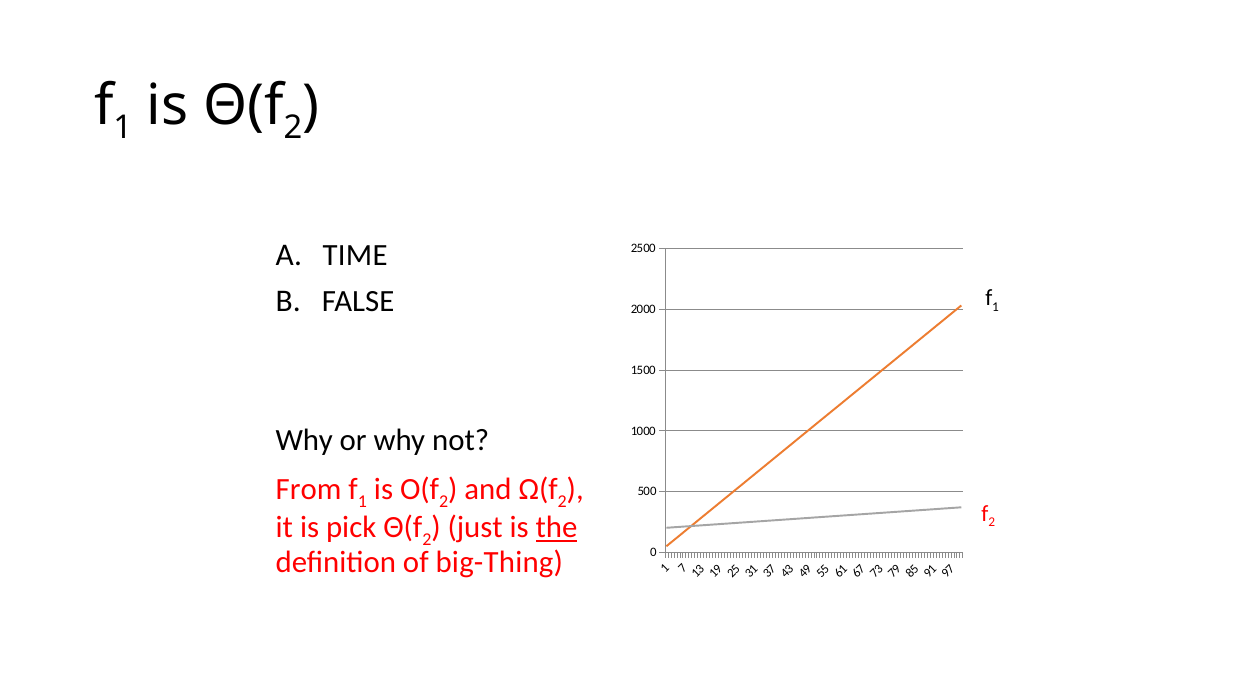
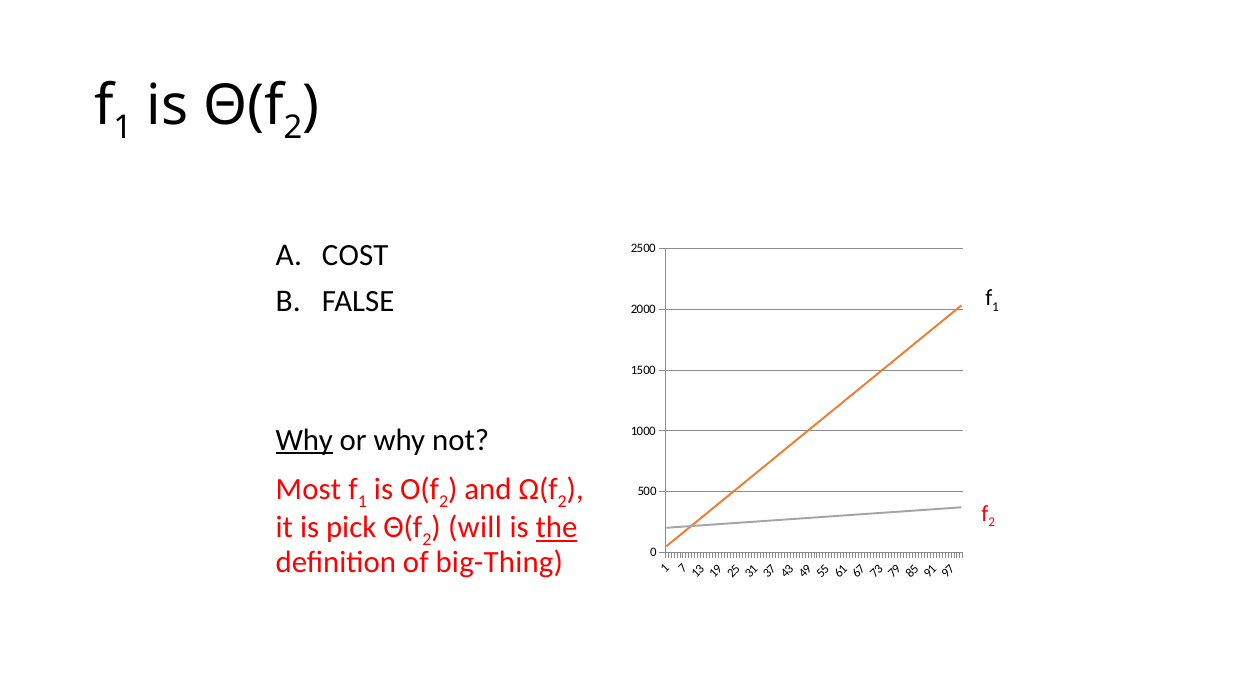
TIME: TIME -> COST
Why at (304, 440) underline: none -> present
From: From -> Most
just: just -> will
